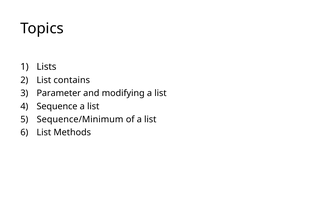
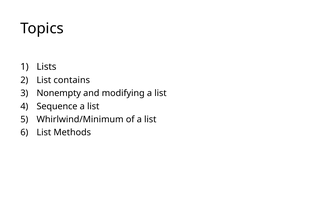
Parameter: Parameter -> Nonempty
Sequence/Minimum: Sequence/Minimum -> Whirlwind/Minimum
